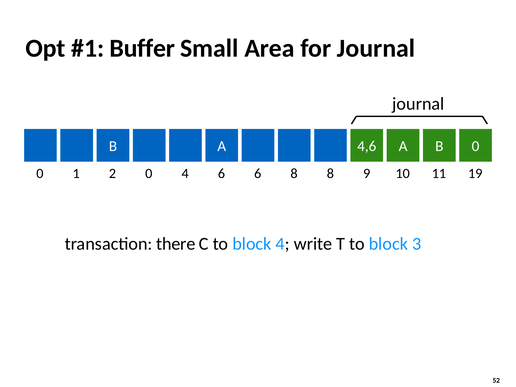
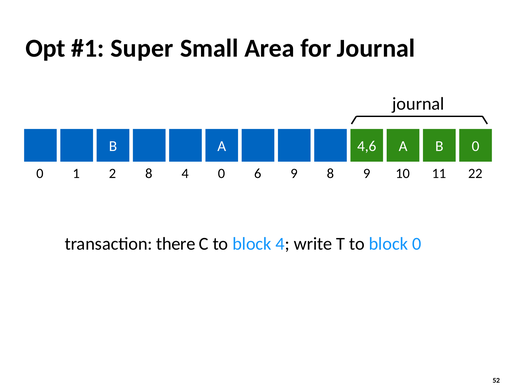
Buffer: Buffer -> Super
2 0: 0 -> 8
6 at (221, 174): 6 -> 0
4 8: 8 -> 9
19: 19 -> 22
block 3: 3 -> 0
